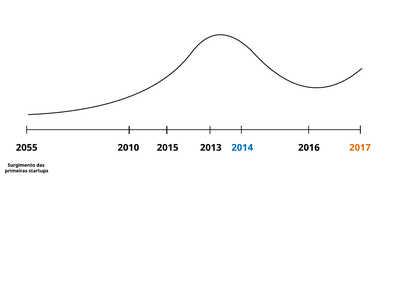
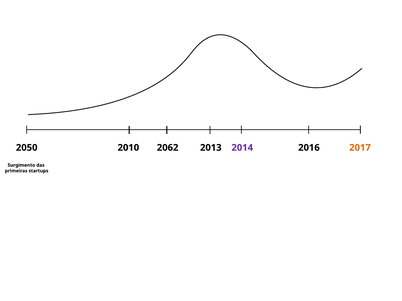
2055: 2055 -> 2050
2015: 2015 -> 2062
2014 colour: blue -> purple
